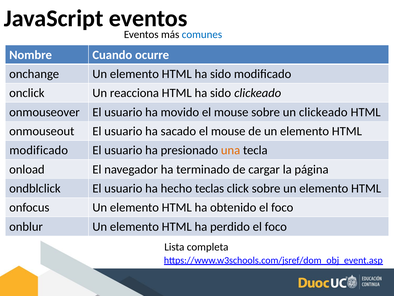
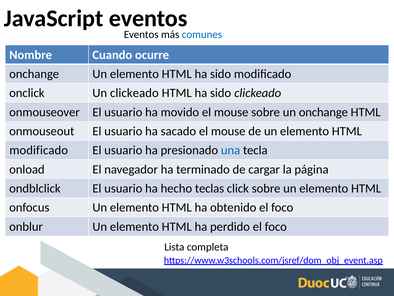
Un reacciona: reacciona -> clickeado
un clickeado: clickeado -> onchange
una colour: orange -> blue
